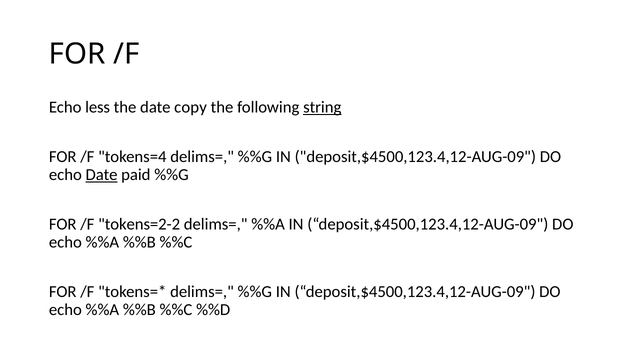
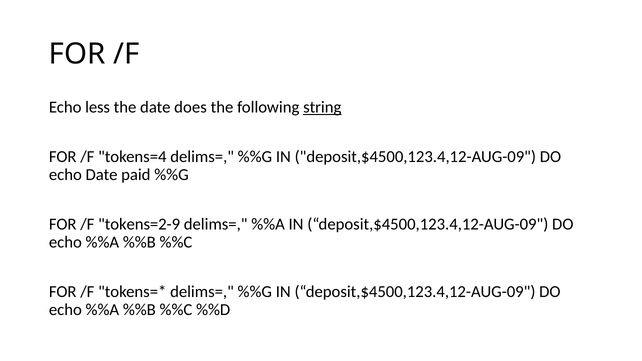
copy: copy -> does
Date at (102, 175) underline: present -> none
tokens=2-2: tokens=2-2 -> tokens=2-9
